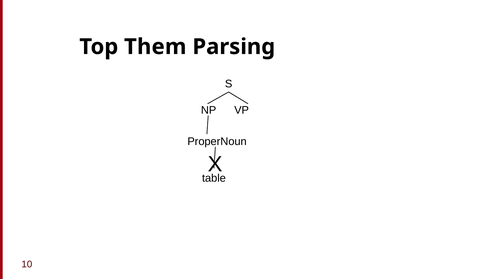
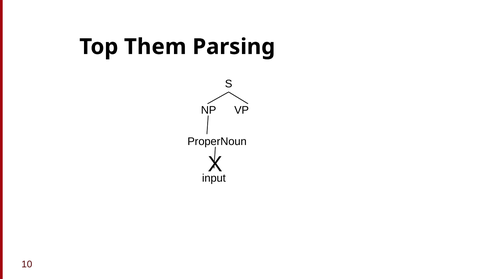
table: table -> input
